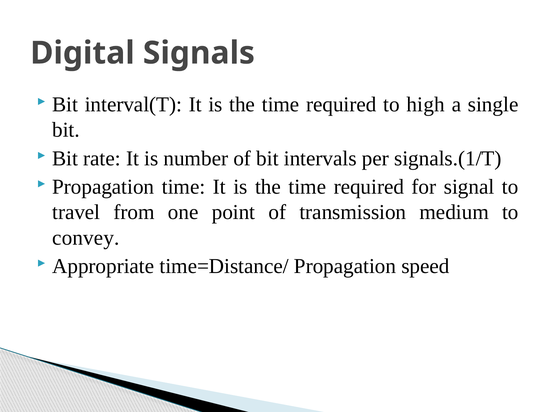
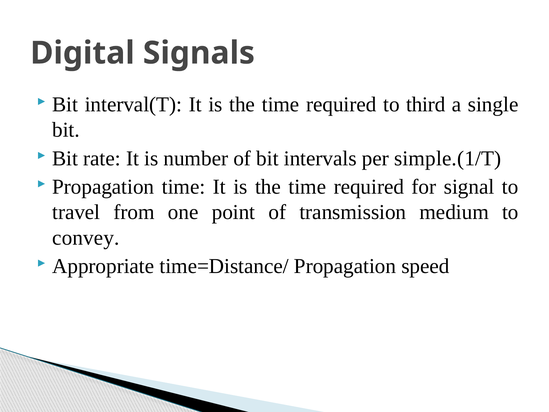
high: high -> third
signals.(1/T: signals.(1/T -> simple.(1/T
